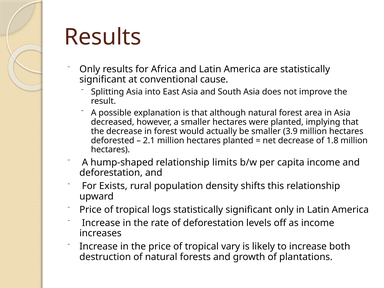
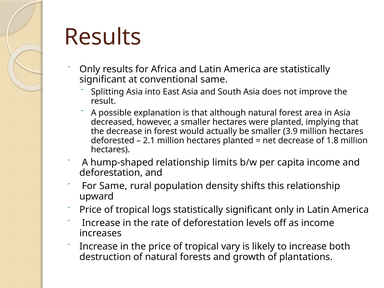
conventional cause: cause -> same
For Exists: Exists -> Same
